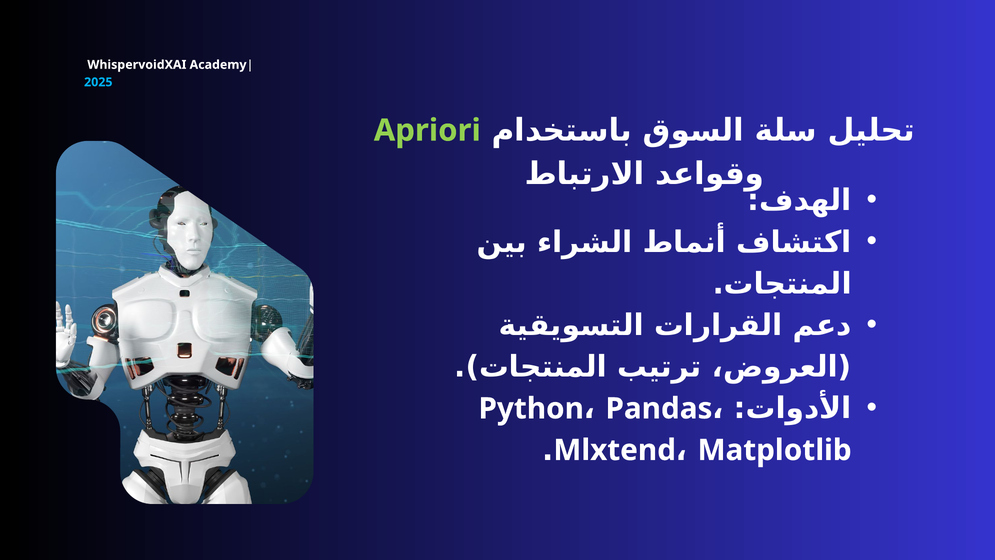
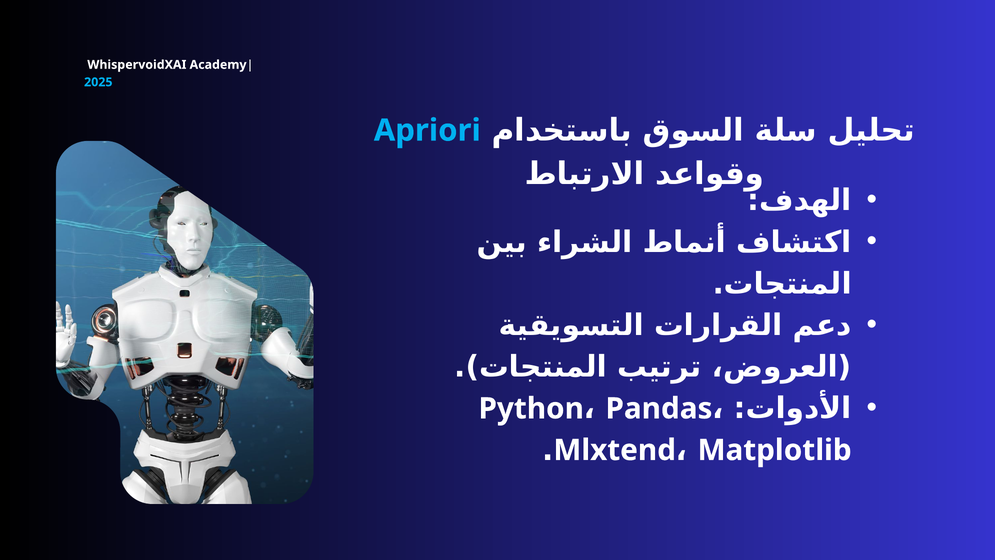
Apriori colour: light green -> light blue
